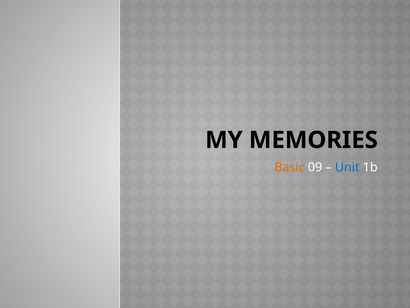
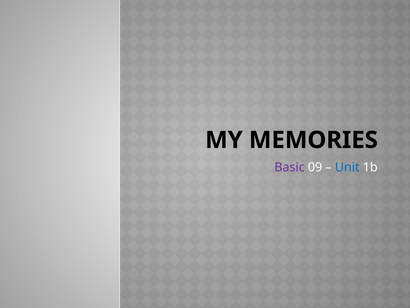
Basic colour: orange -> purple
